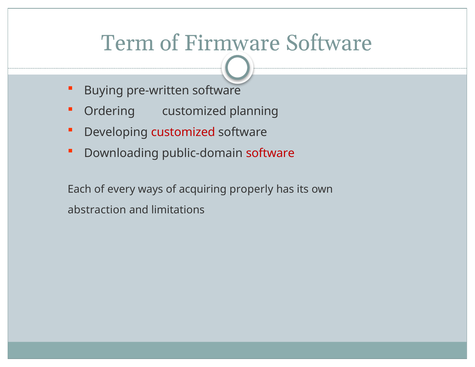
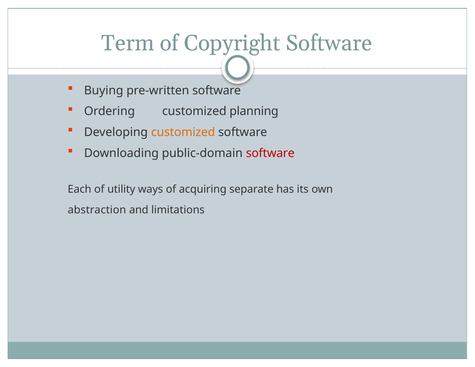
Firmware: Firmware -> Copyright
customized at (183, 132) colour: red -> orange
every: every -> utility
properly: properly -> separate
